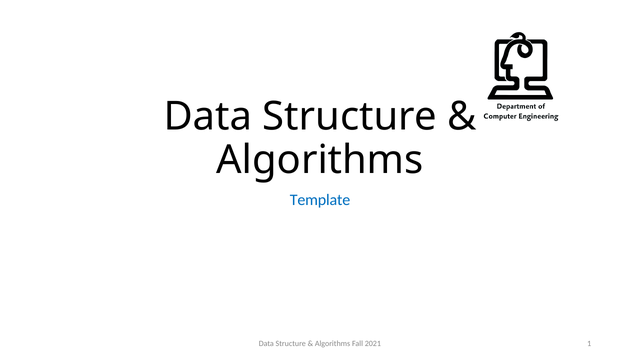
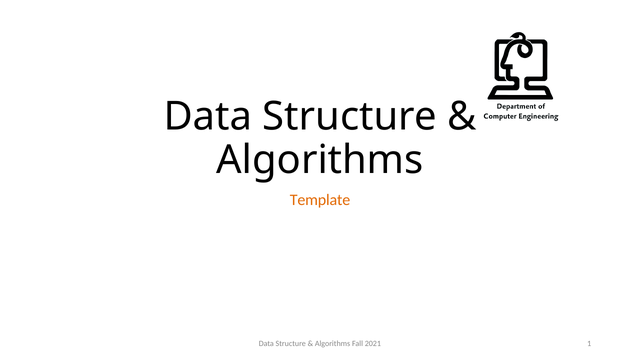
Template colour: blue -> orange
